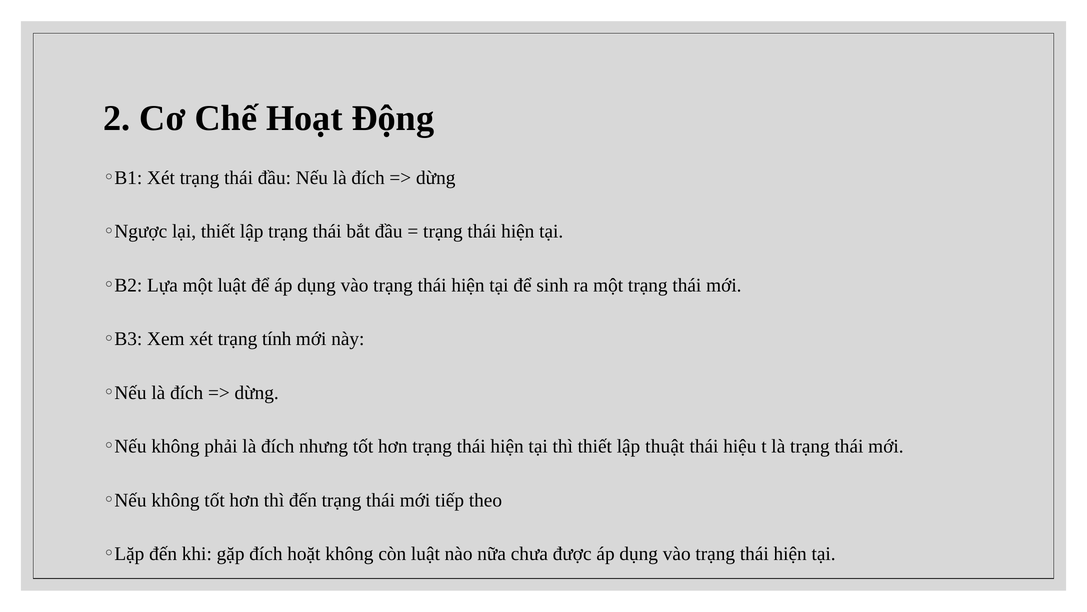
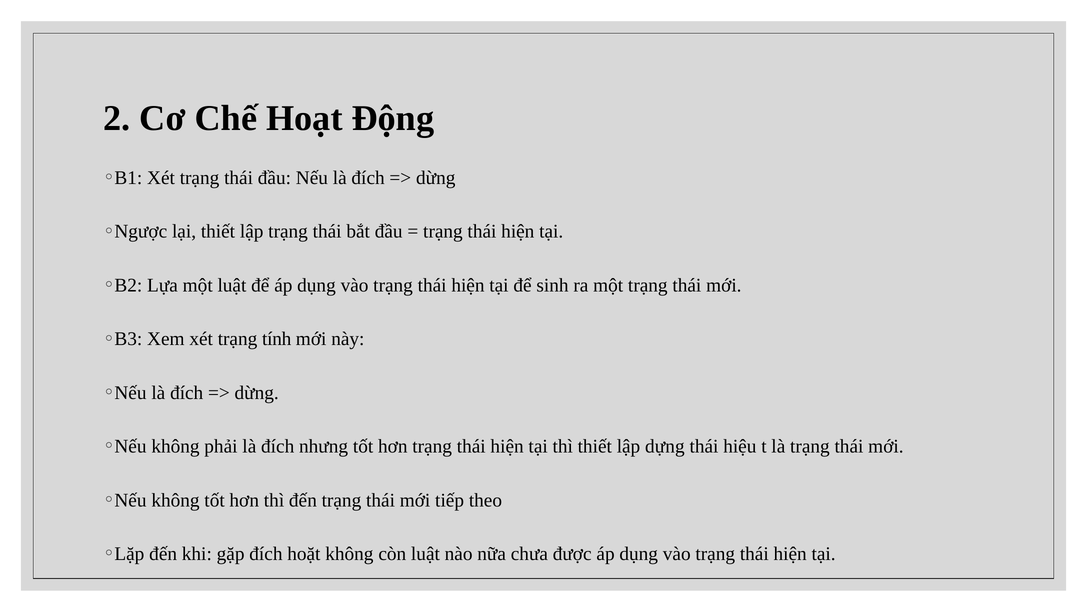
thuật: thuật -> dựng
